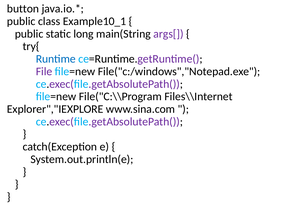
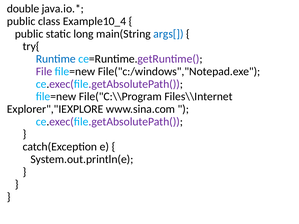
button: button -> double
Example10_1: Example10_1 -> Example10_4
args[ colour: purple -> blue
